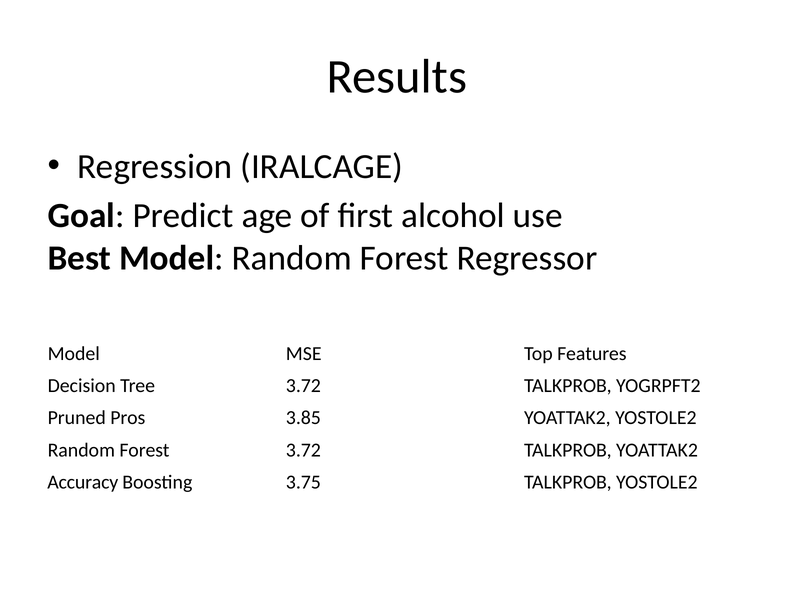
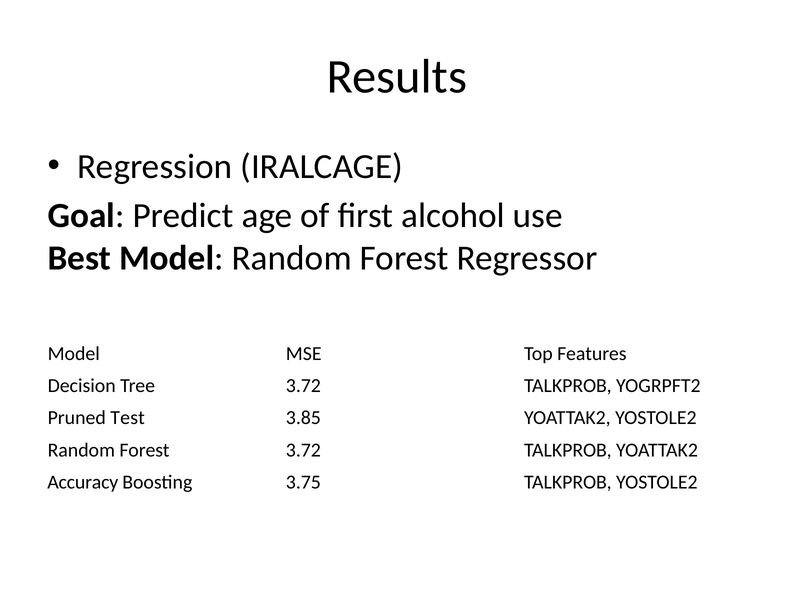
Pros: Pros -> Test
